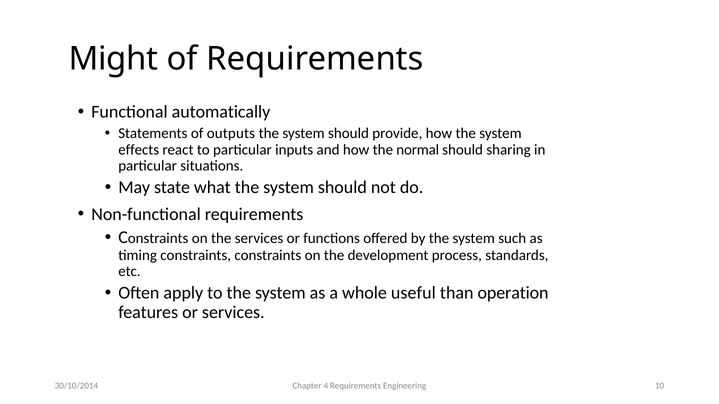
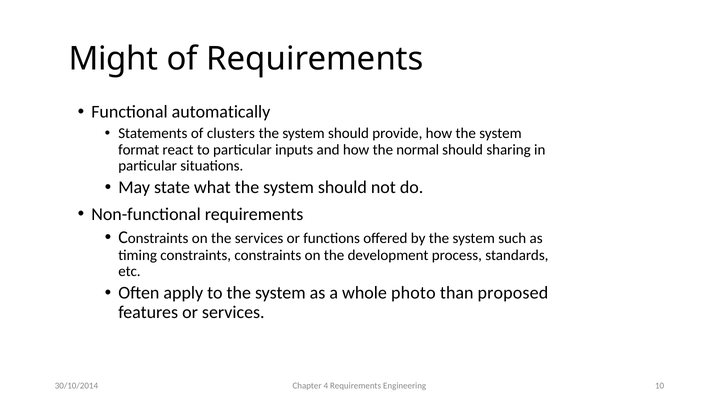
outputs: outputs -> clusters
effects: effects -> format
useful: useful -> photo
operation: operation -> proposed
